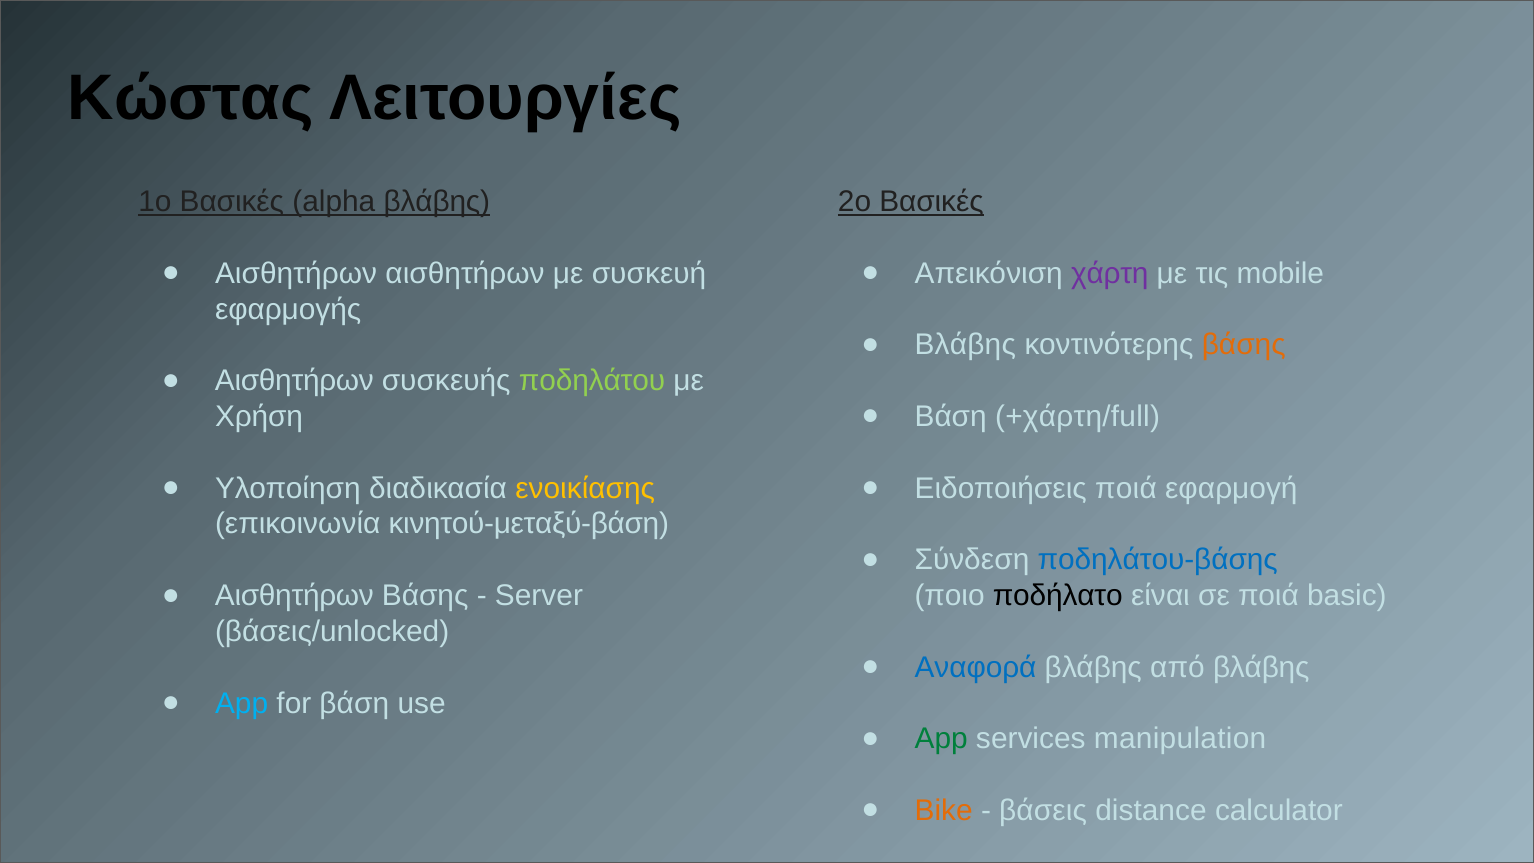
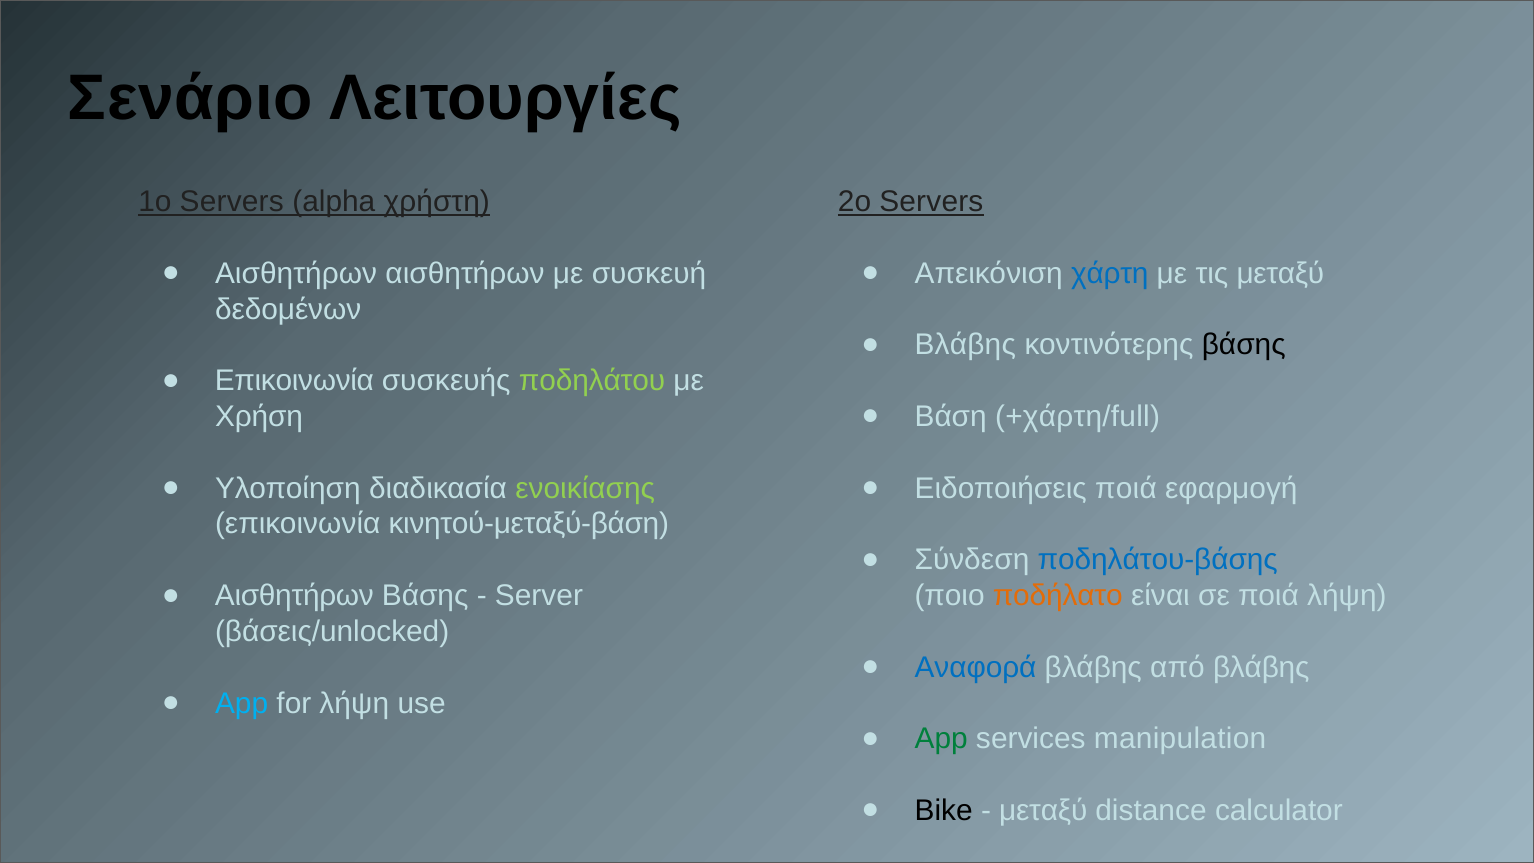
Κώστας: Κώστας -> Σενάριο
1ο Βασικές: Βασικές -> Servers
alpha βλάβης: βλάβης -> χρήστη
2ο Βασικές: Βασικές -> Servers
χάρτη colour: purple -> blue
τις mobile: mobile -> μεταξύ
εφαρμογής: εφαρμογής -> δεδομένων
βάσης at (1244, 345) colour: orange -> black
Αισθητήρων at (294, 381): Αισθητήρων -> Επικοινωνία
ενοικίασης colour: yellow -> light green
ποδήλατο colour: black -> orange
ποιά basic: basic -> λήψη
for βάση: βάση -> λήψη
Bike colour: orange -> black
βάσεις at (1043, 810): βάσεις -> μεταξύ
